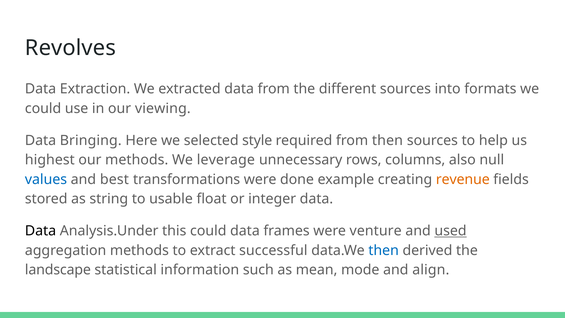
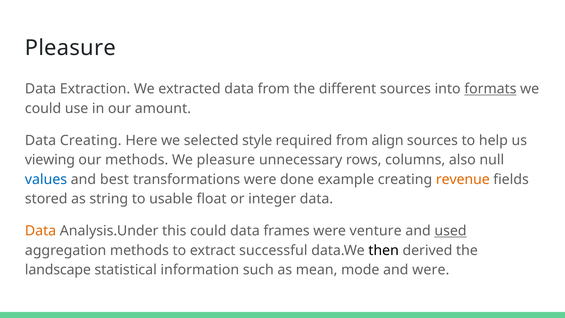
Revolves at (70, 48): Revolves -> Pleasure
formats underline: none -> present
viewing: viewing -> amount
Data Bringing: Bringing -> Creating
from then: then -> align
highest: highest -> viewing
We leverage: leverage -> pleasure
Data at (41, 231) colour: black -> orange
then at (384, 250) colour: blue -> black
and align: align -> were
